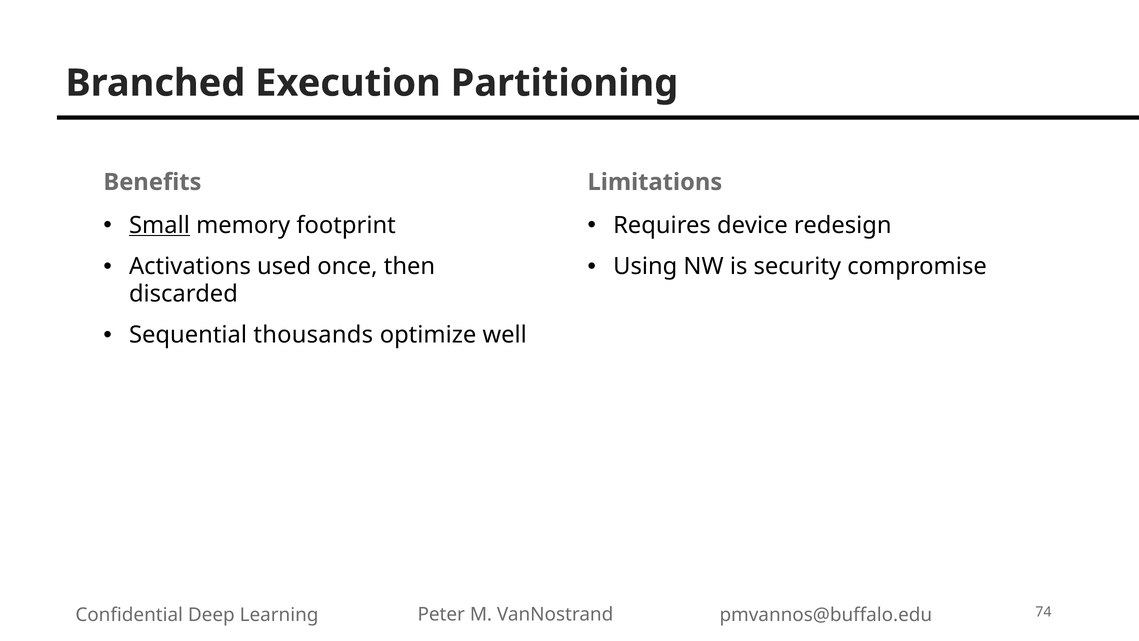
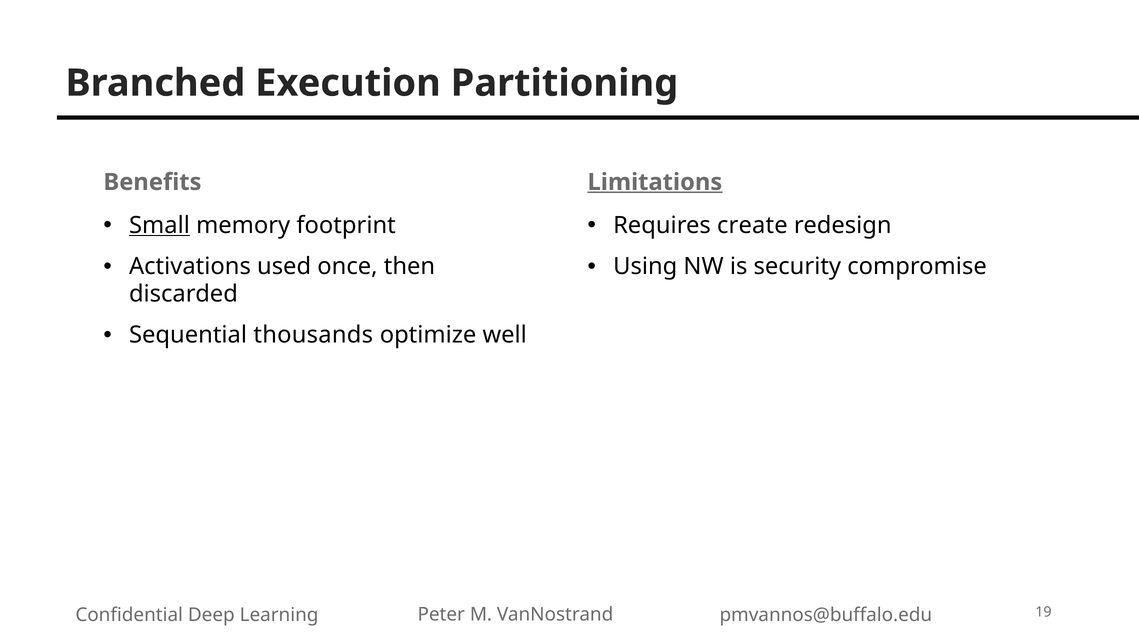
Limitations underline: none -> present
device: device -> create
74: 74 -> 19
